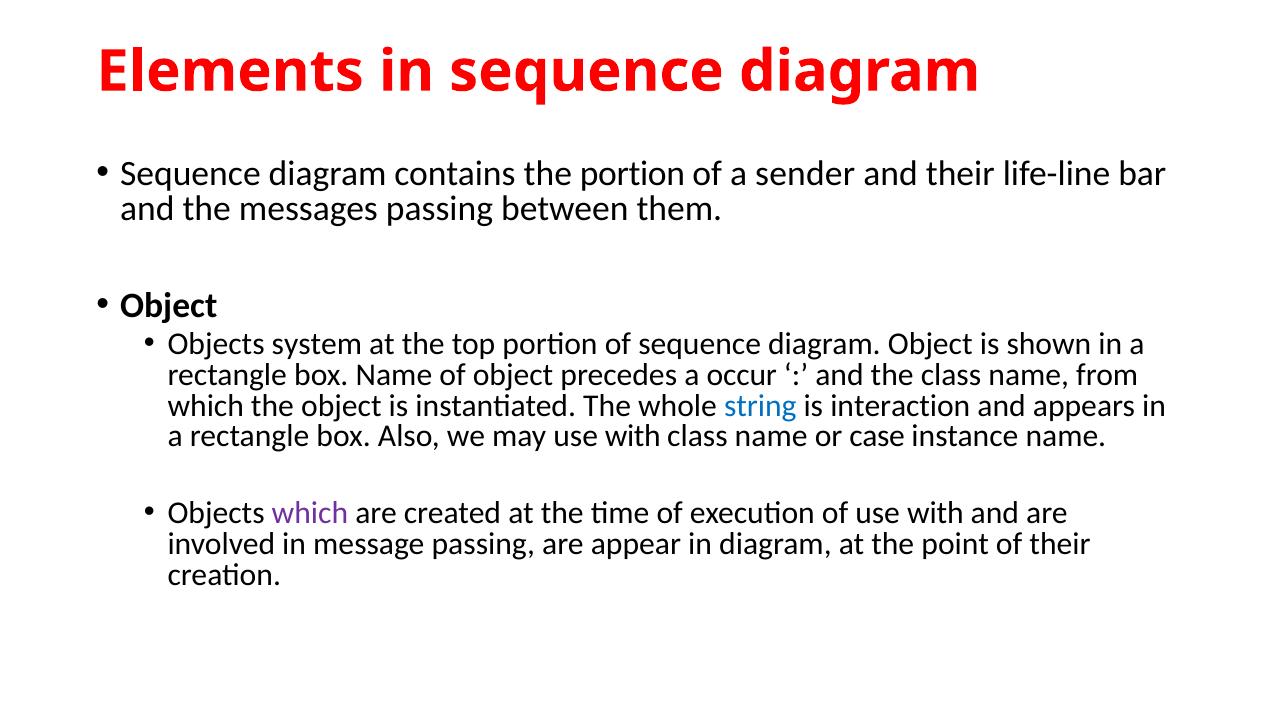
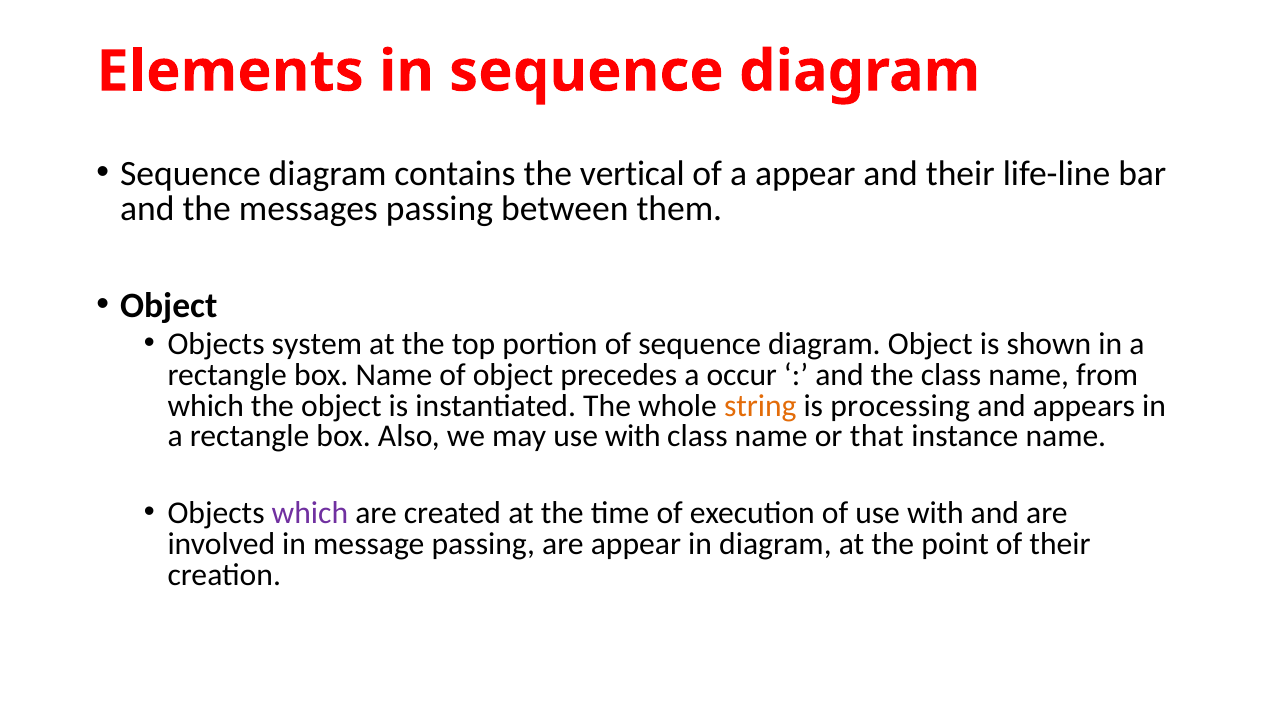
the portion: portion -> vertical
a sender: sender -> appear
string colour: blue -> orange
interaction: interaction -> processing
case: case -> that
